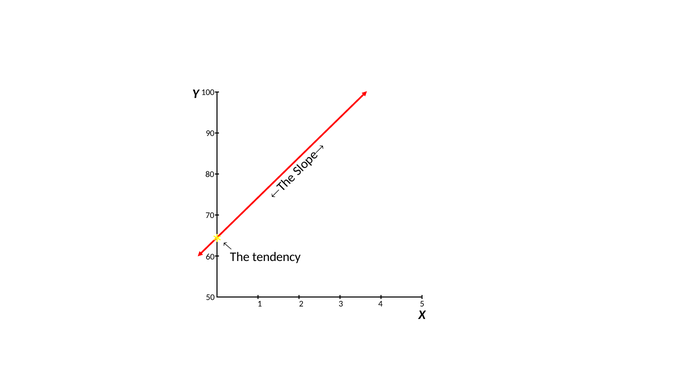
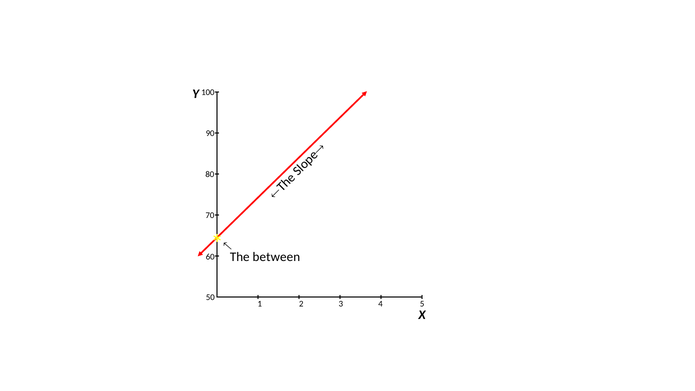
tendency: tendency -> between
